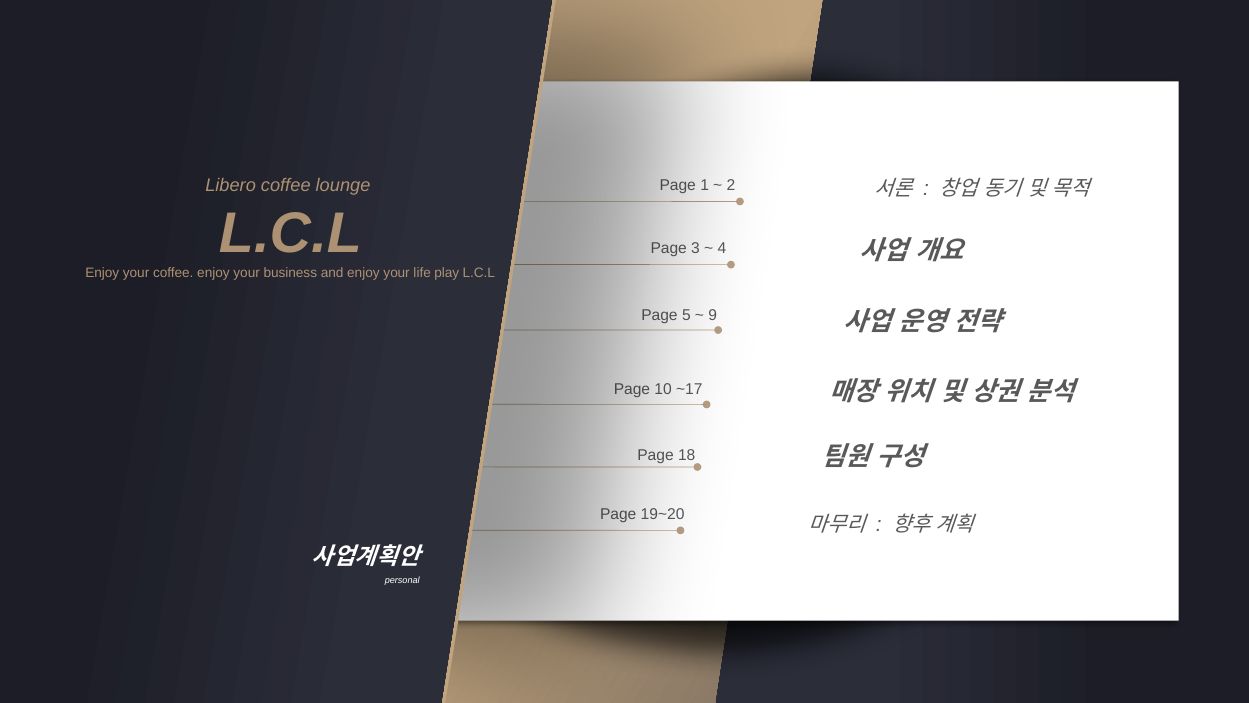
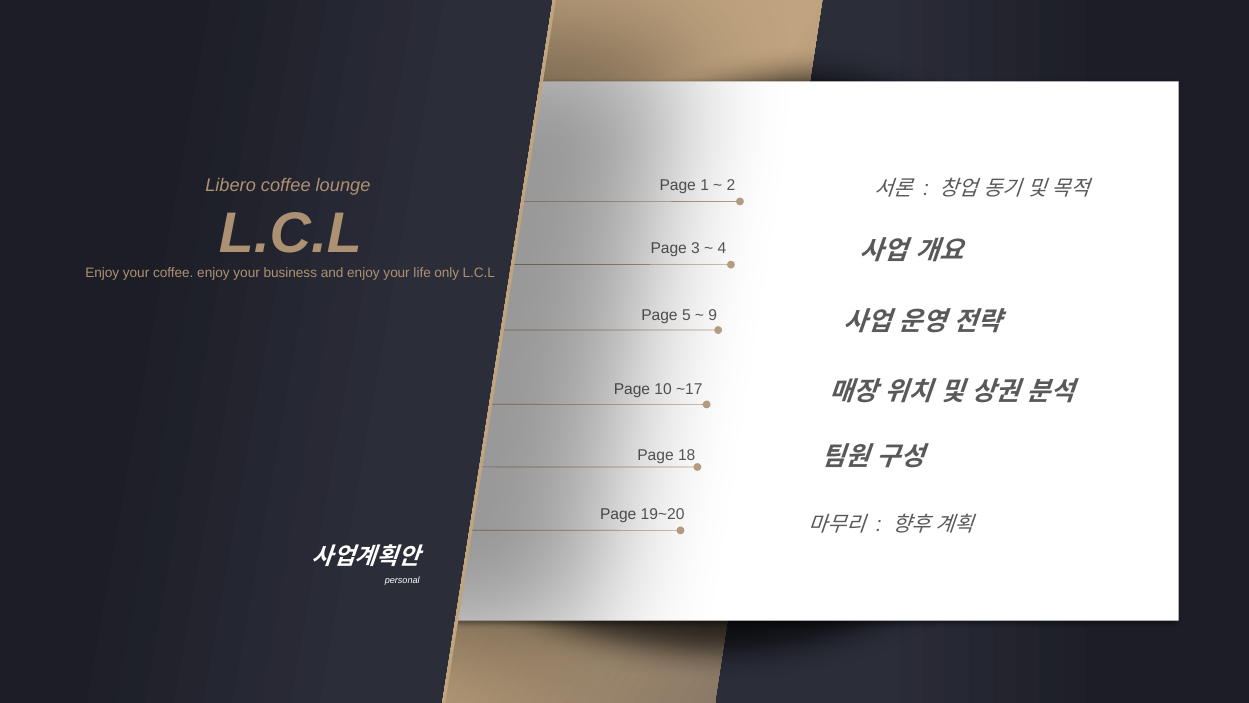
play: play -> only
